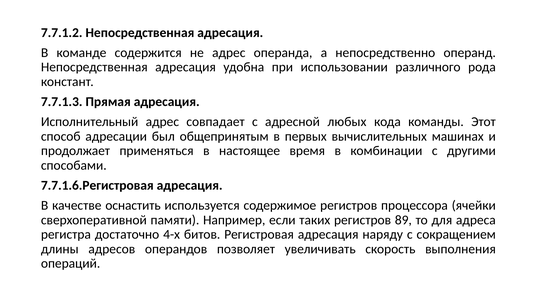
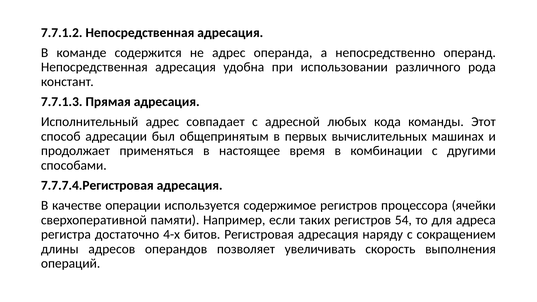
7.7.1.6.Регистровая: 7.7.1.6.Регистровая -> 7.7.7.4.Регистровая
оснастить: оснастить -> операции
89: 89 -> 54
